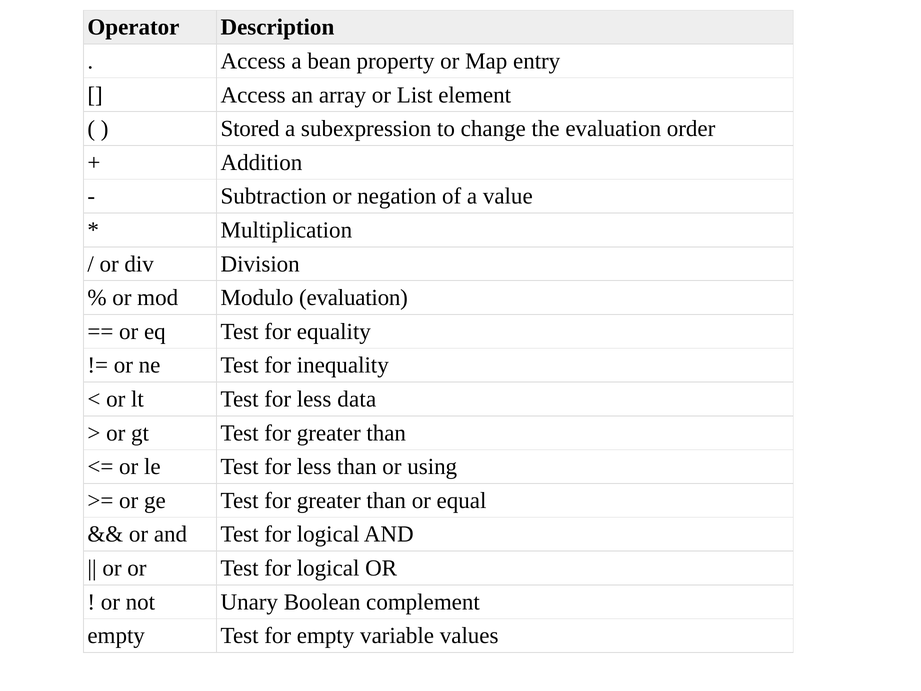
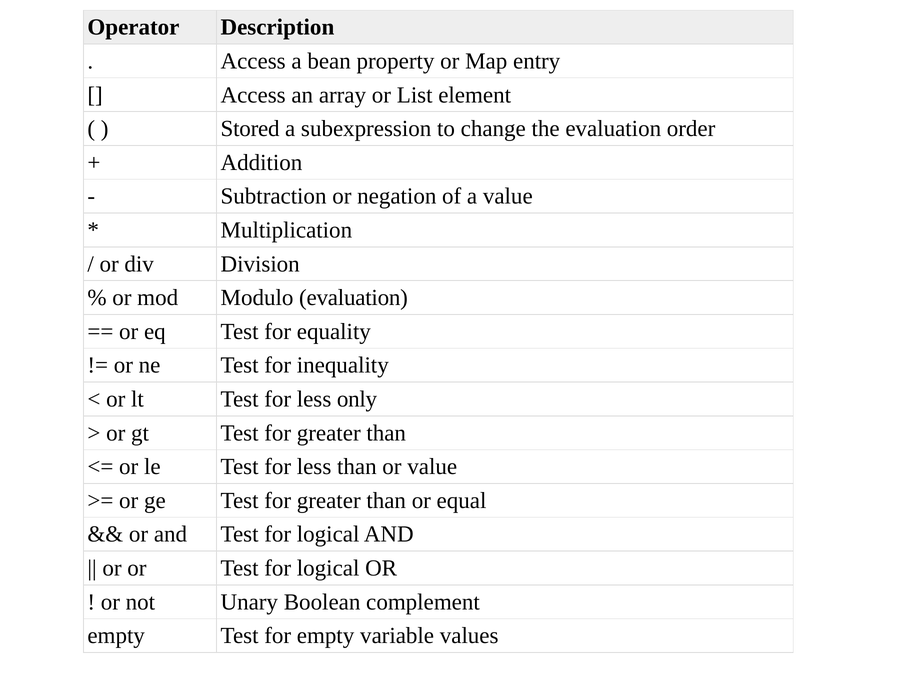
data: data -> only
or using: using -> value
